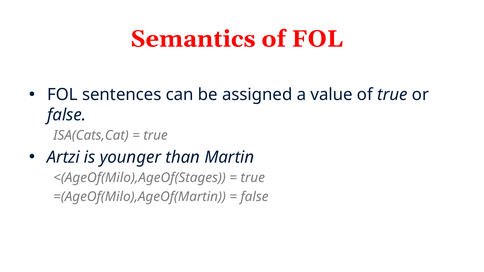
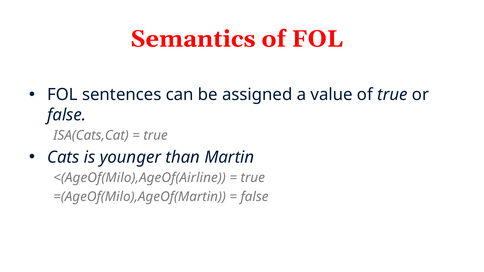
Artzi: Artzi -> Cats
<(AgeOf(Milo),AgeOf(Stages: <(AgeOf(Milo),AgeOf(Stages -> <(AgeOf(Milo),AgeOf(Airline
